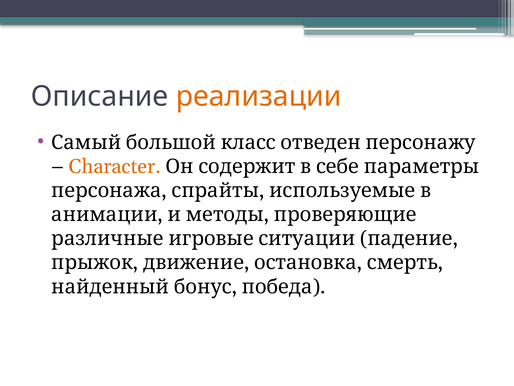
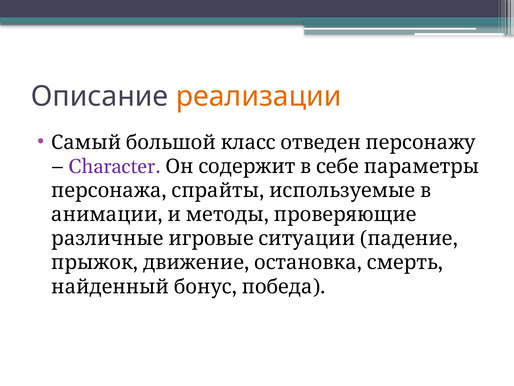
Character colour: orange -> purple
